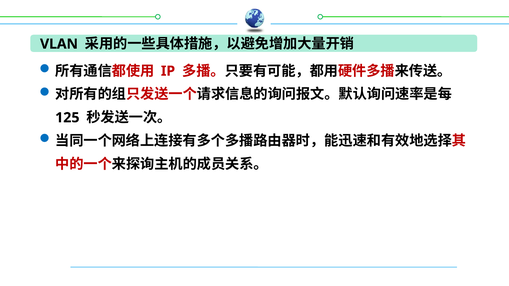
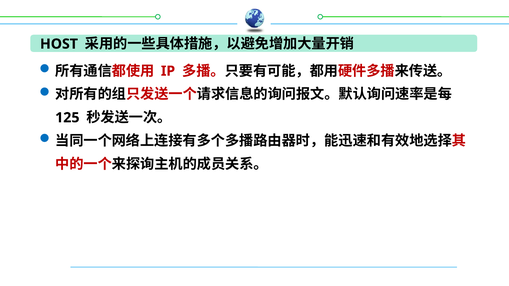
VLAN: VLAN -> HOST
